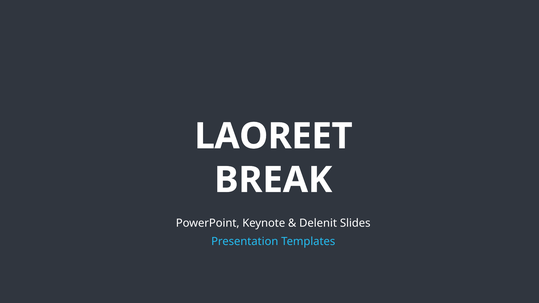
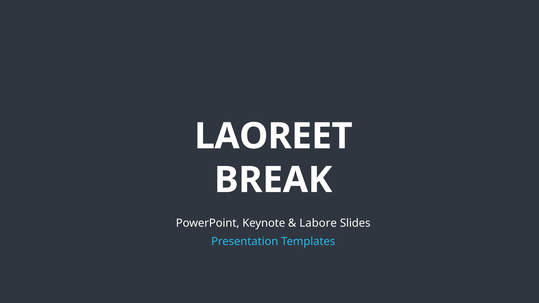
Delenit: Delenit -> Labore
